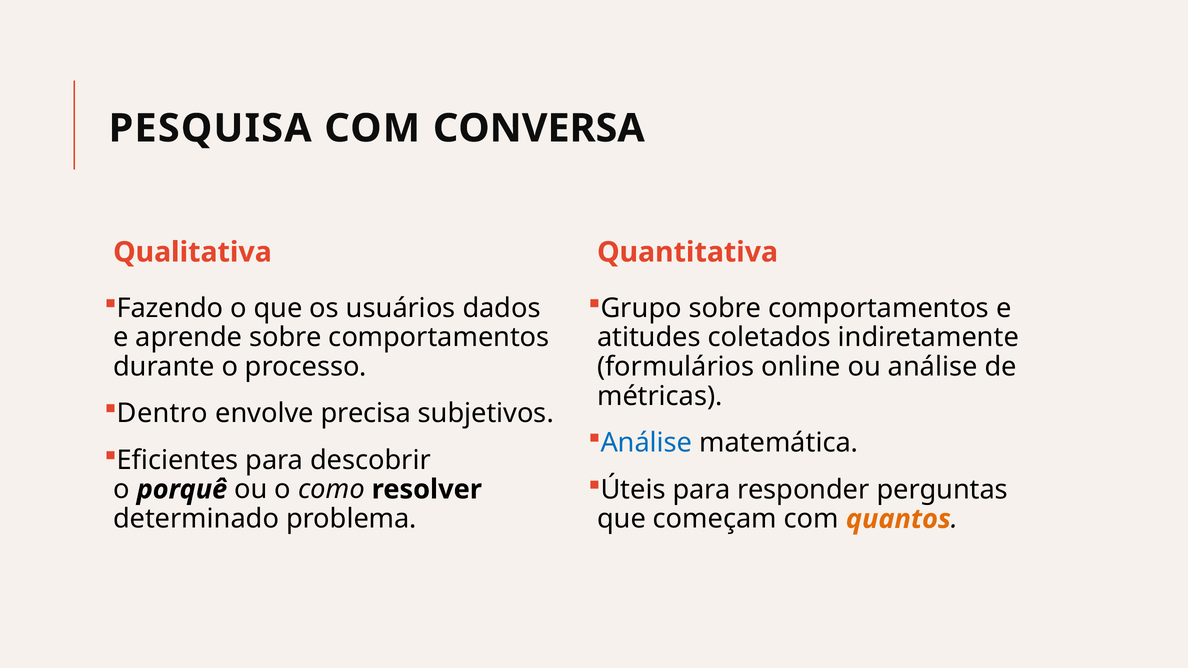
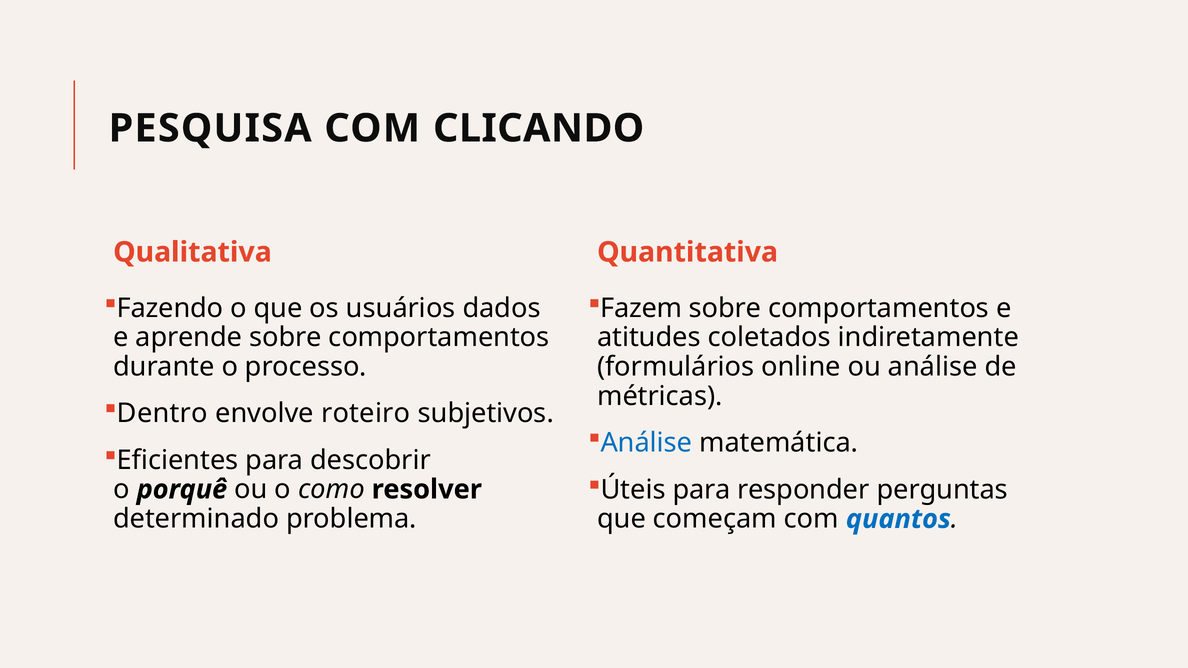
CONVERSA: CONVERSA -> CLICANDO
Grupo: Grupo -> Fazem
precisa: precisa -> roteiro
quantos colour: orange -> blue
